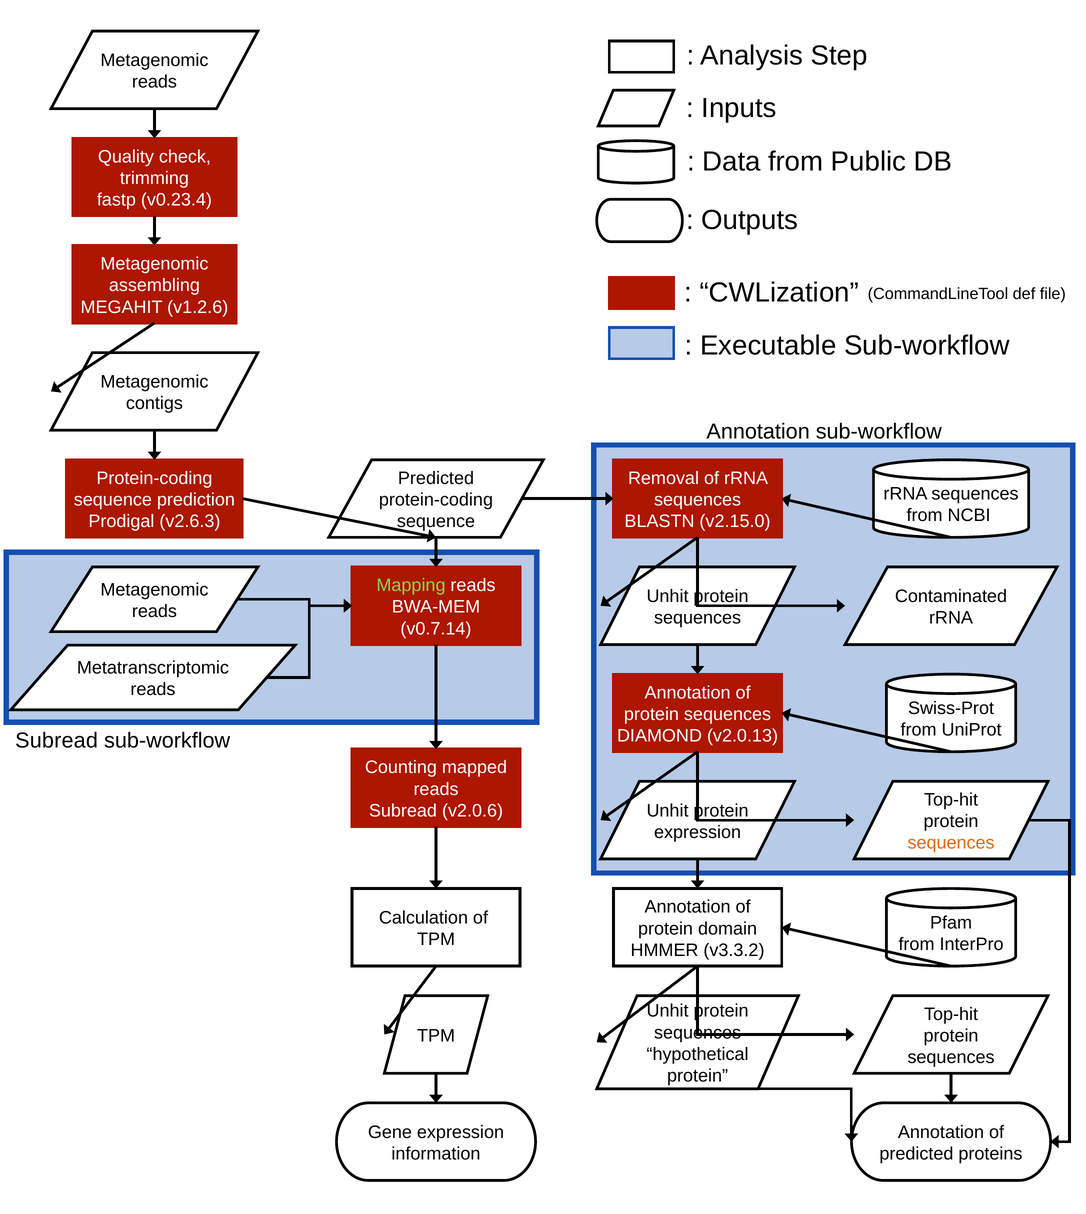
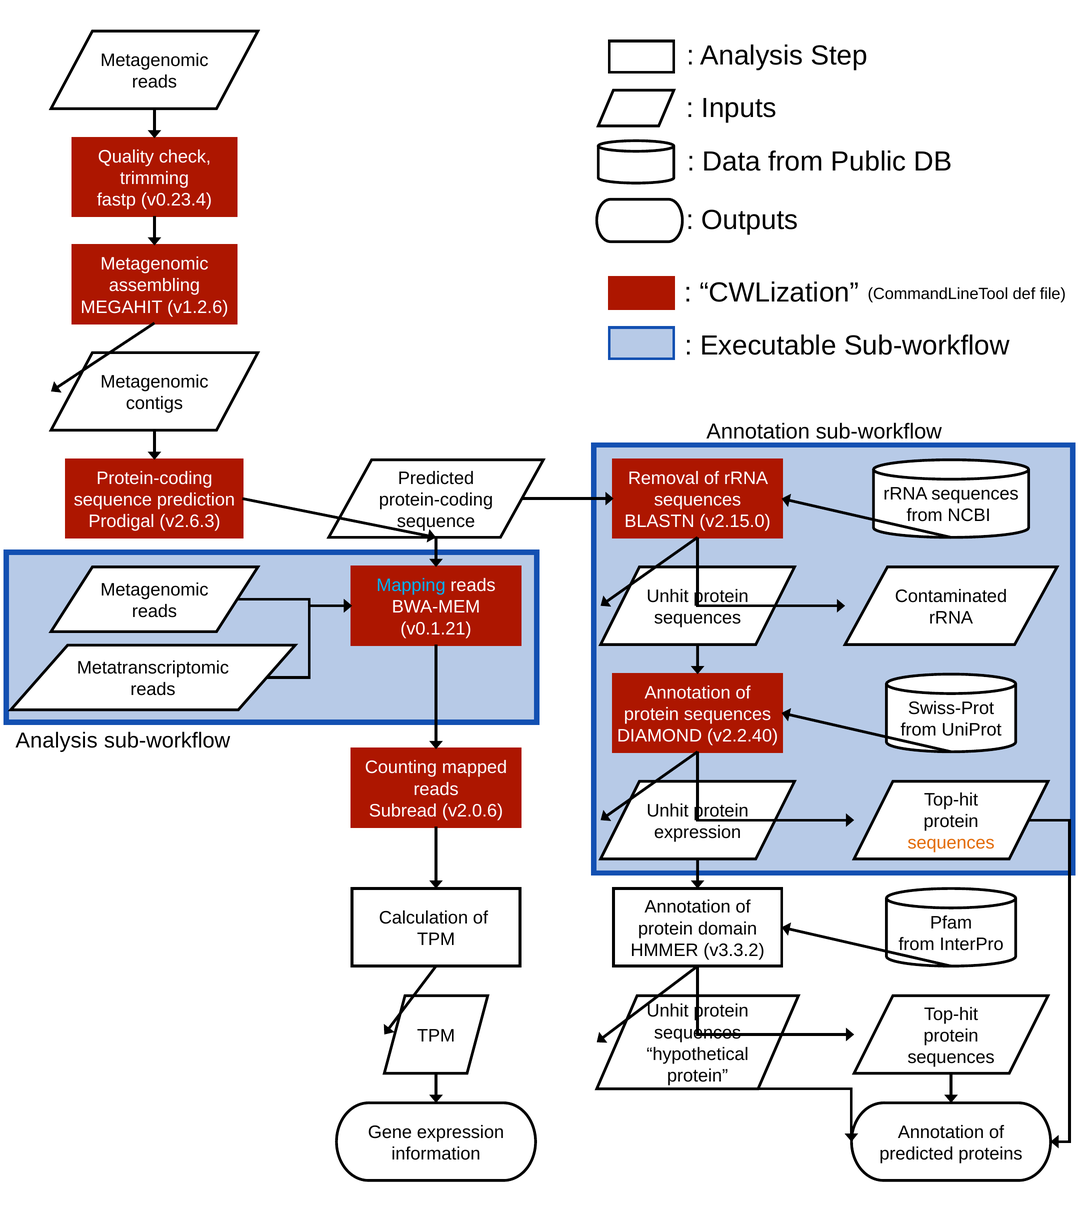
Mapping colour: light green -> light blue
v0.7.14: v0.7.14 -> v0.1.21
v2.0.13: v2.0.13 -> v2.2.40
Subread at (57, 740): Subread -> Analysis
